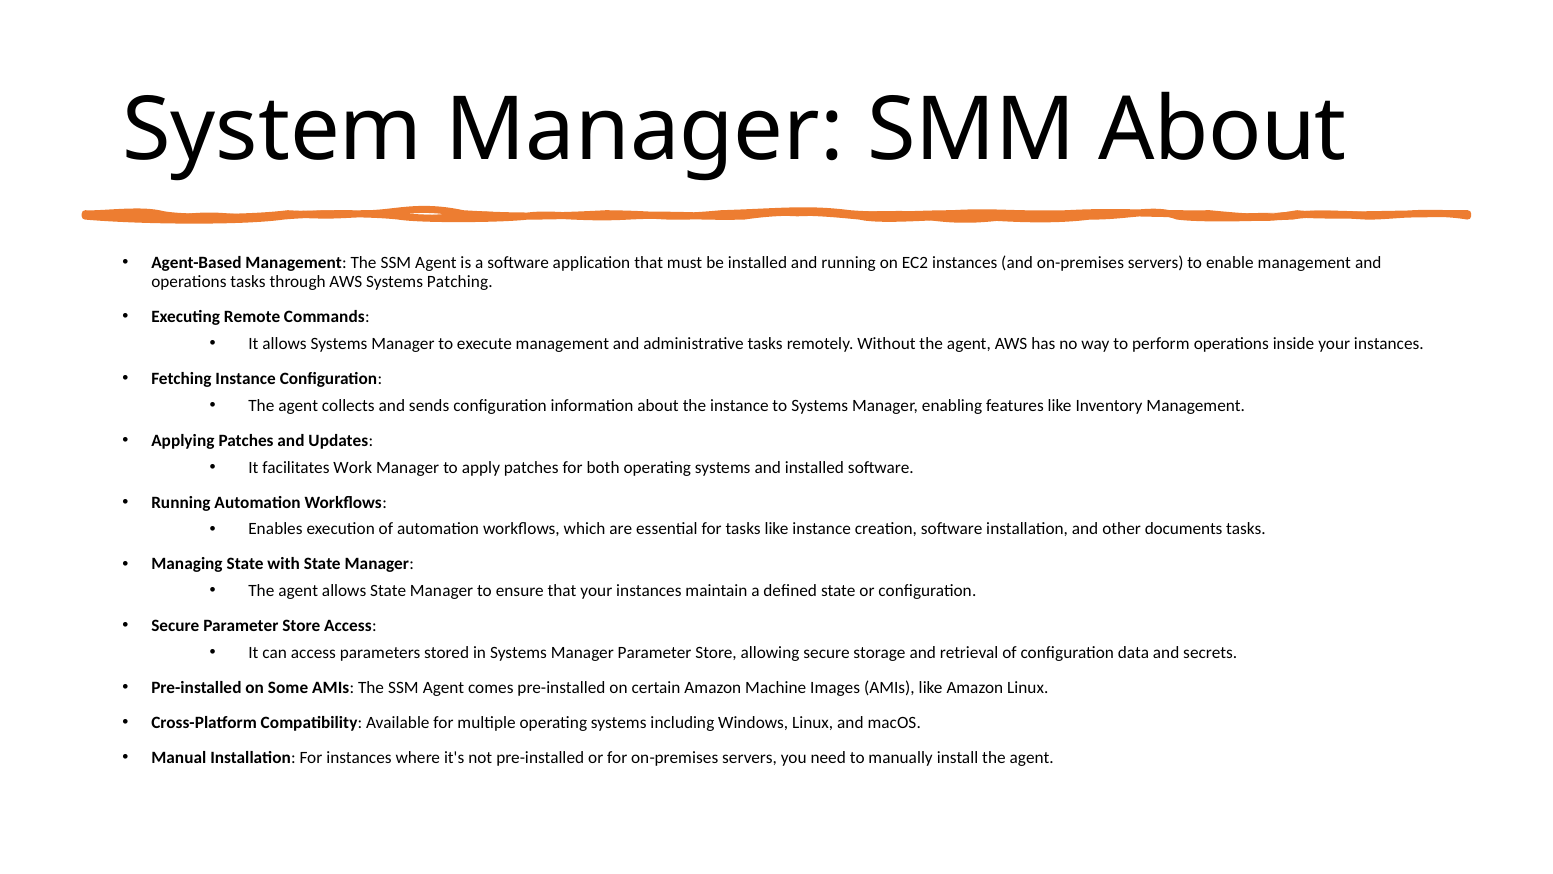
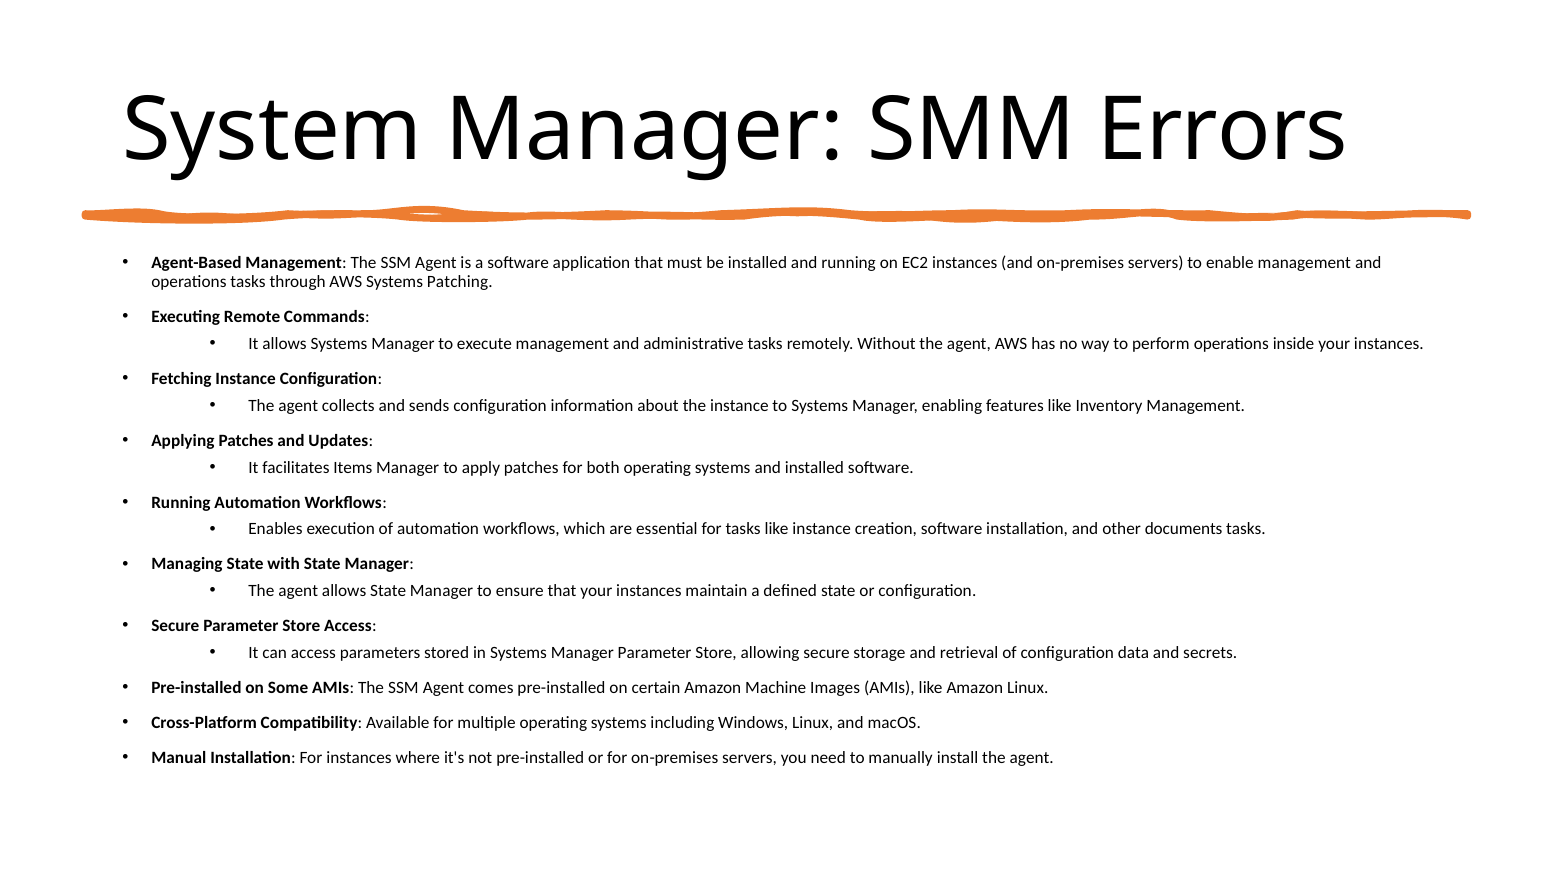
SMM About: About -> Errors
Work: Work -> Items
